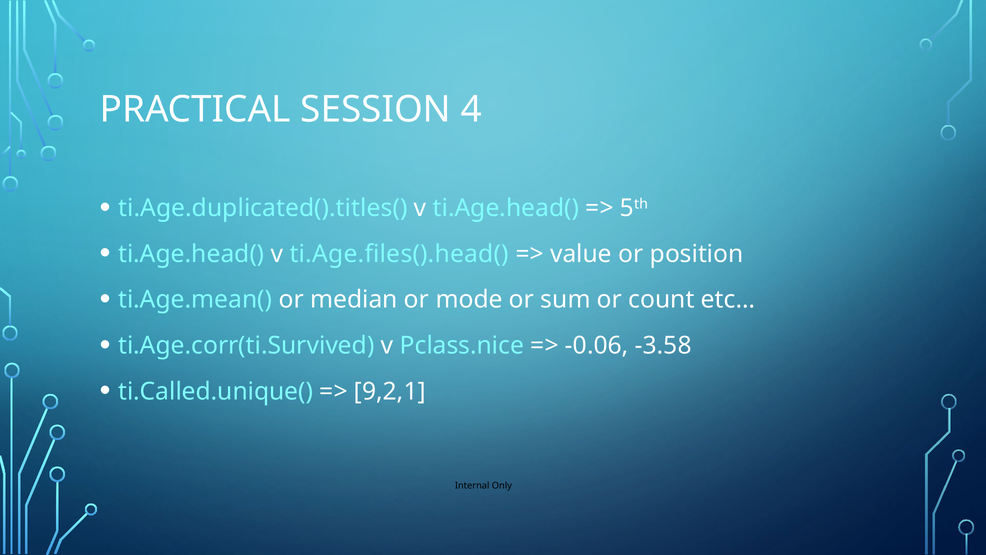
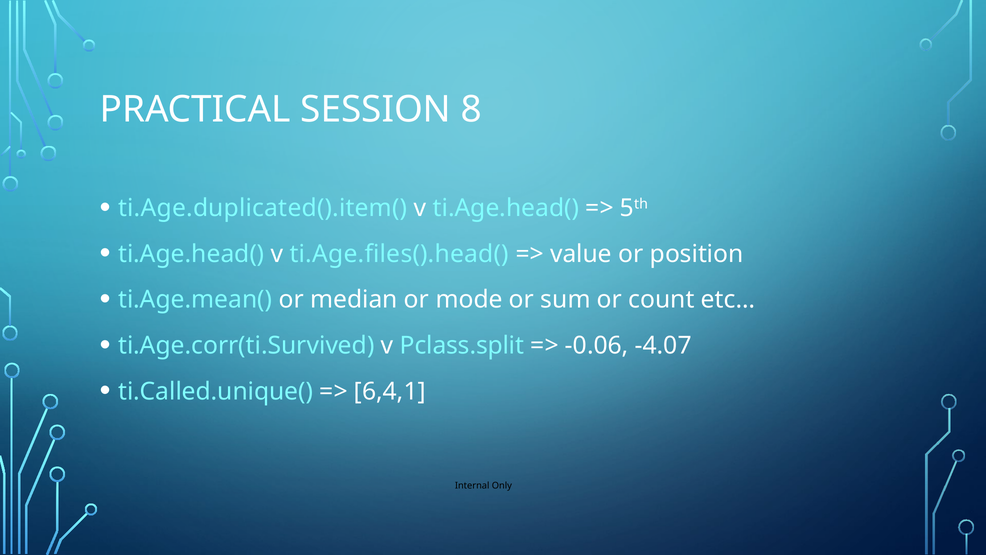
4: 4 -> 8
ti.Age.duplicated().titles(: ti.Age.duplicated().titles( -> ti.Age.duplicated().item(
Pclass.nice: Pclass.nice -> Pclass.split
-3.58: -3.58 -> -4.07
9,2,1: 9,2,1 -> 6,4,1
